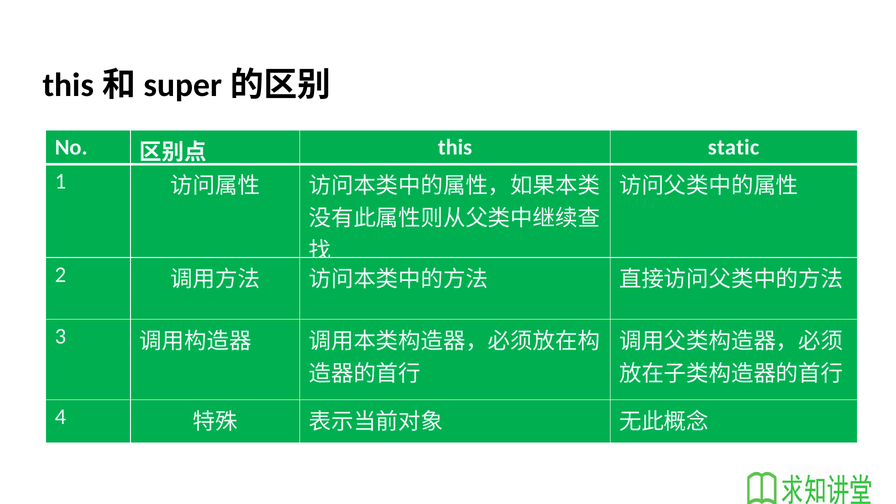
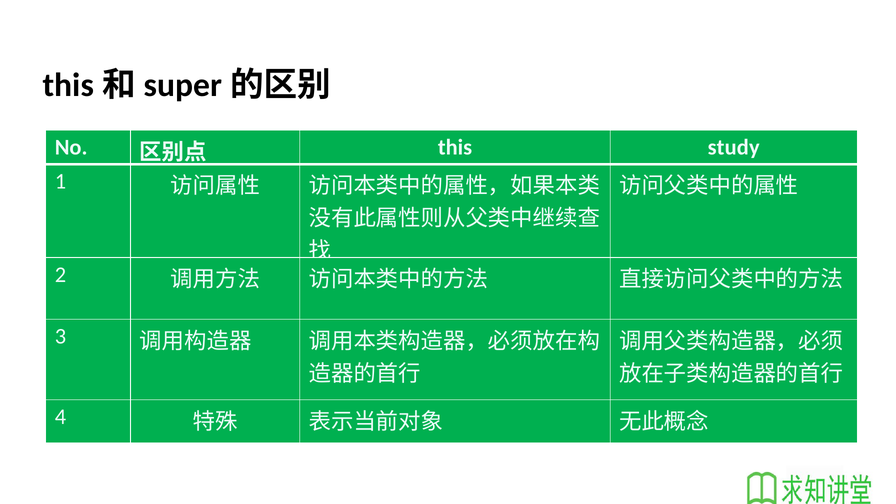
static: static -> study
